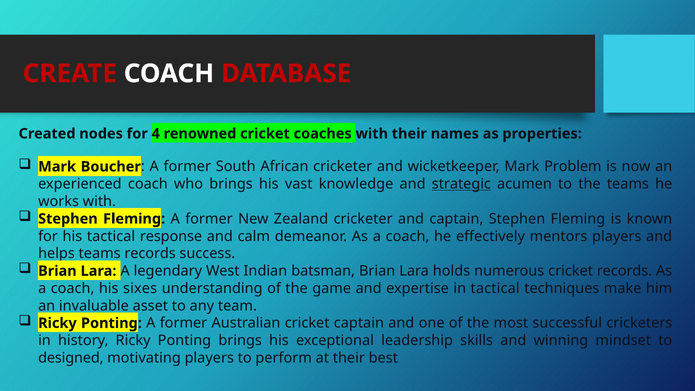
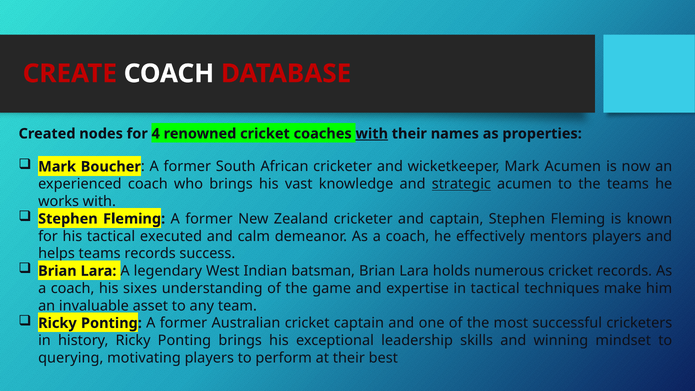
with at (372, 134) underline: none -> present
Mark Problem: Problem -> Acumen
response: response -> executed
designed: designed -> querying
